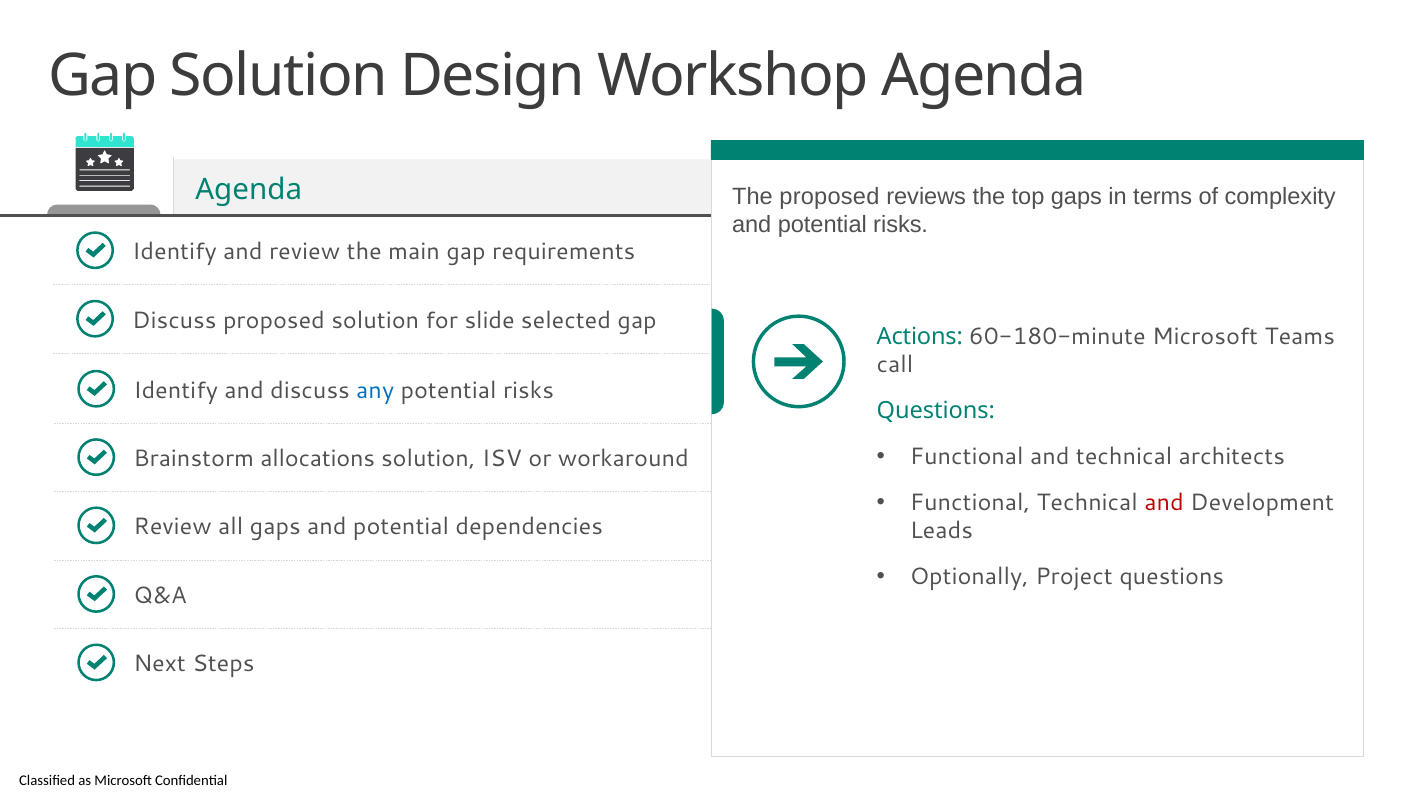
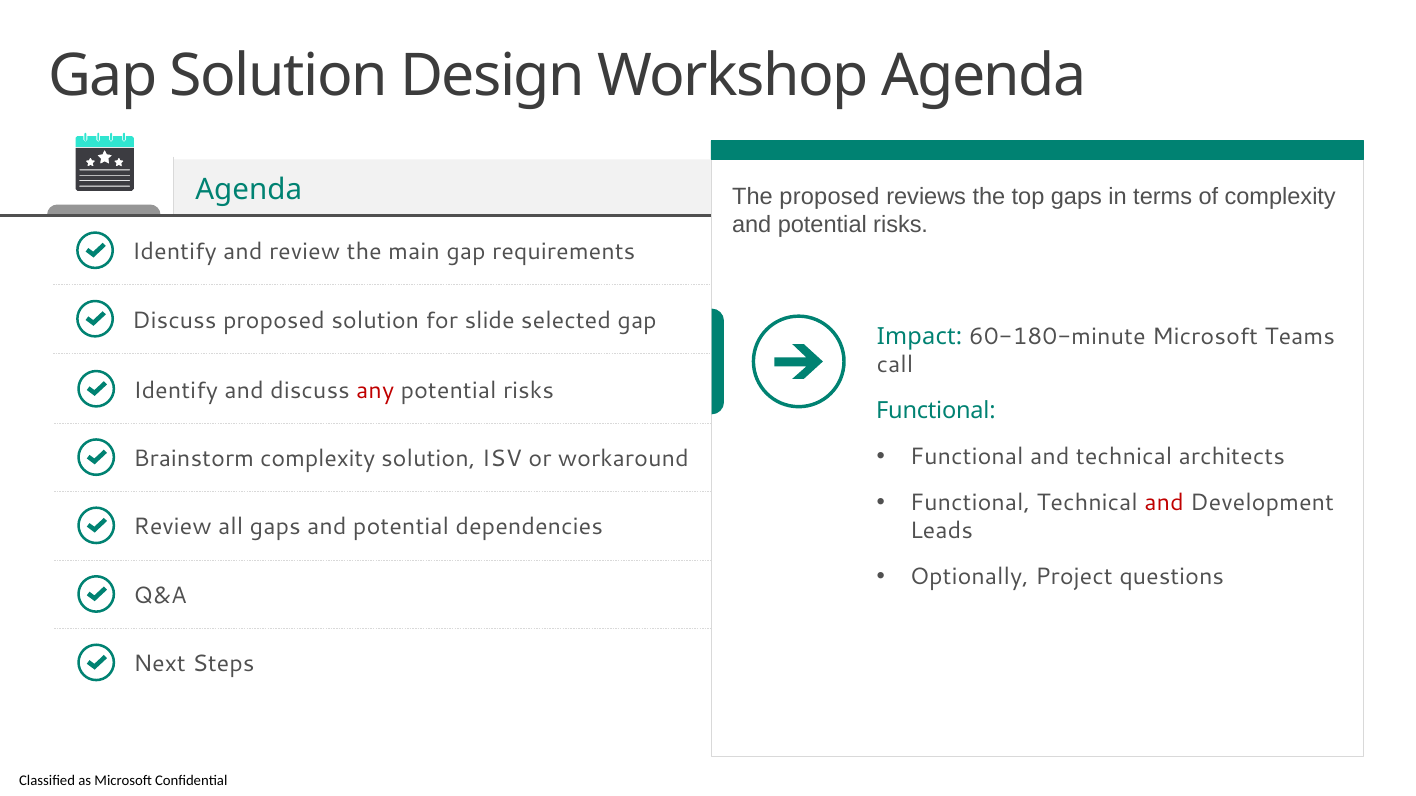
Actions: Actions -> Impact
any colour: blue -> red
Questions at (936, 411): Questions -> Functional
Brainstorm allocations: allocations -> complexity
